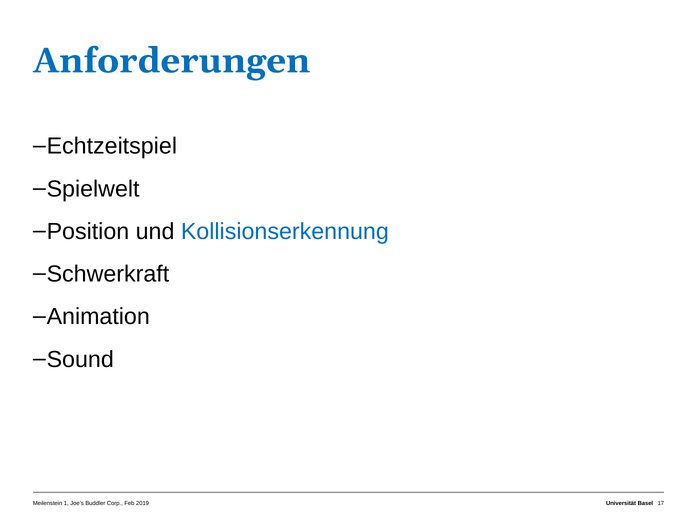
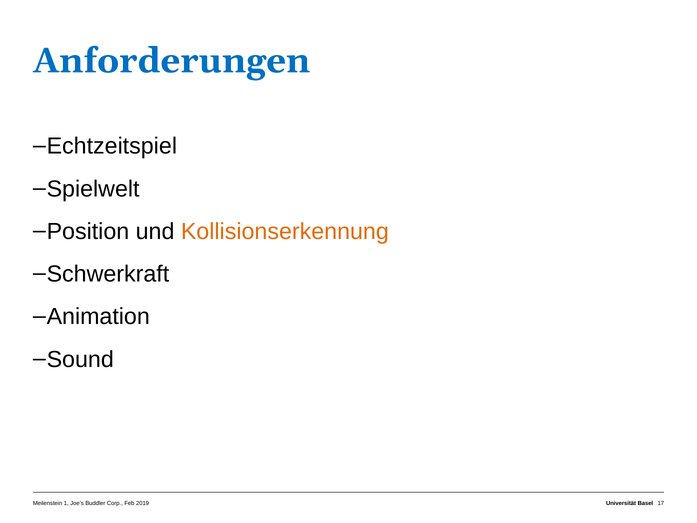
Kollisionserkennung colour: blue -> orange
